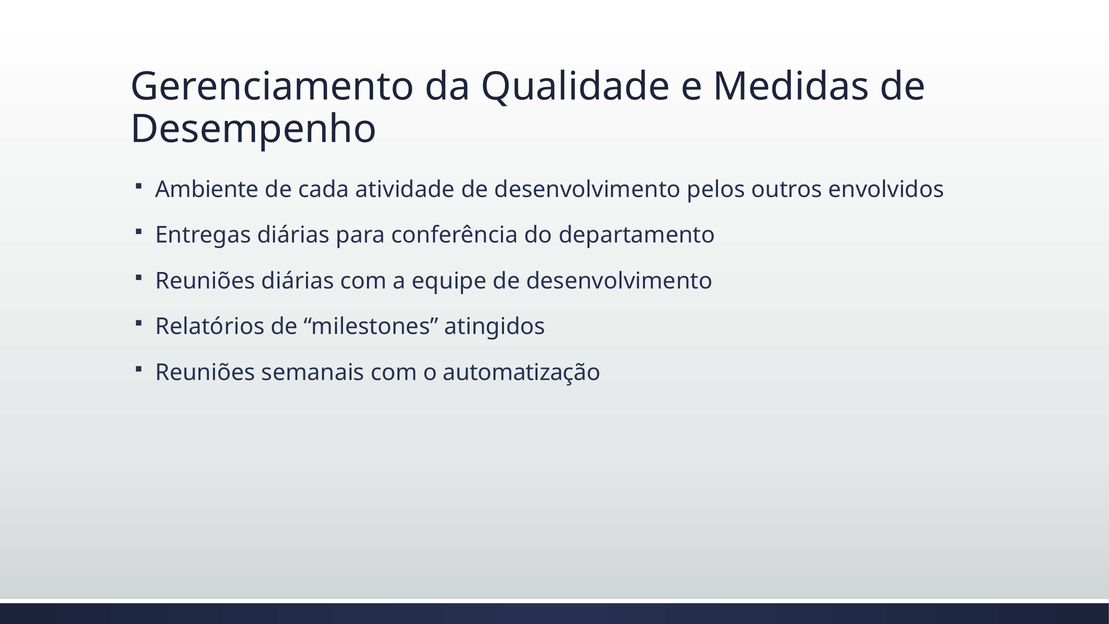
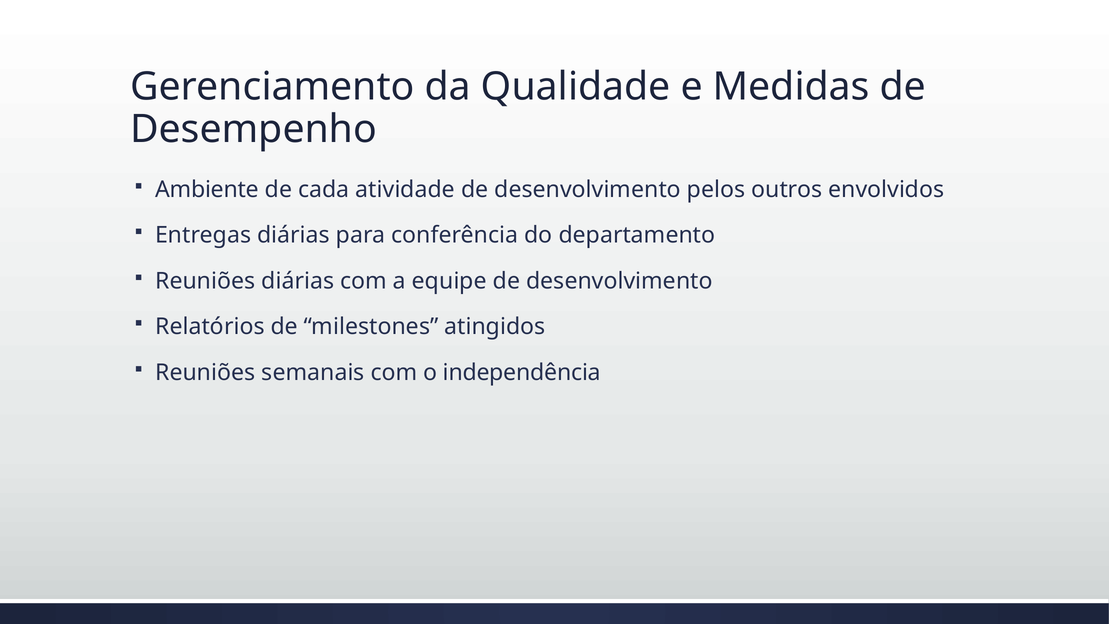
automatização: automatização -> independência
